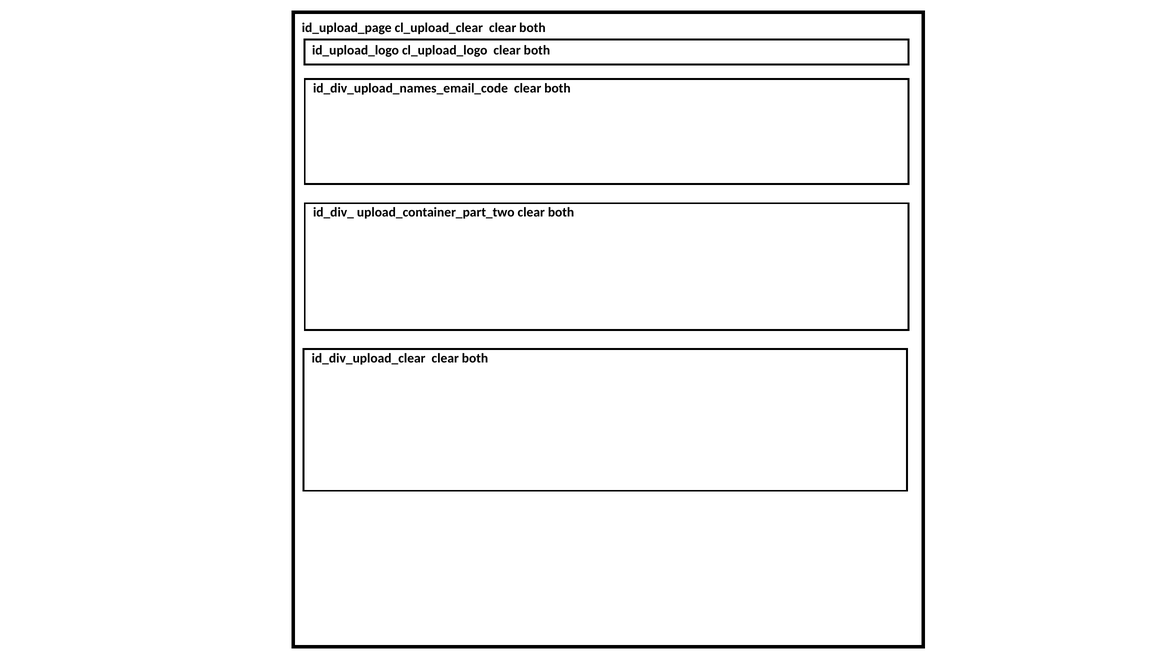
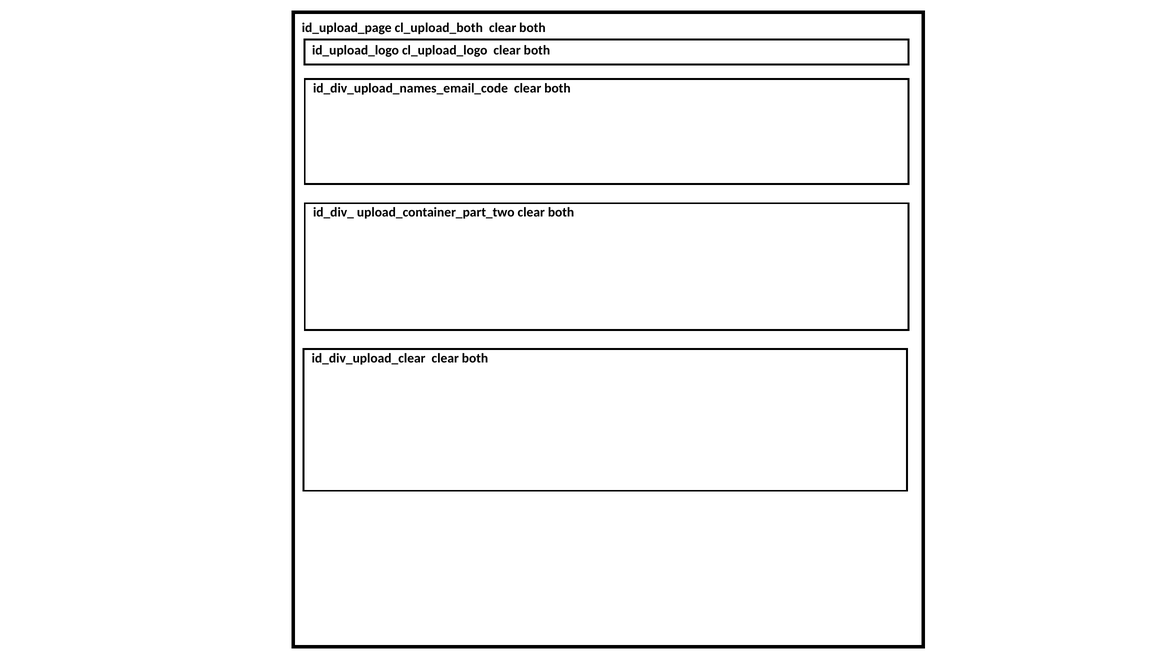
cl_upload_clear: cl_upload_clear -> cl_upload_both
